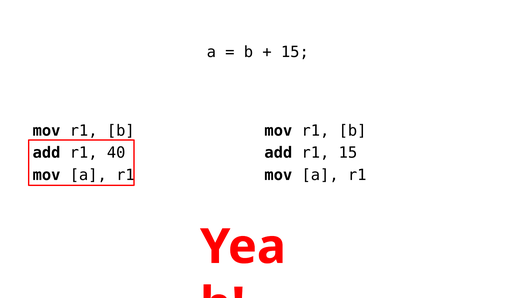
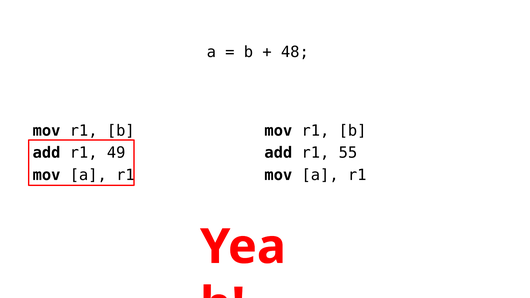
15 at (295, 52): 15 -> 48
40: 40 -> 49
r1 15: 15 -> 55
